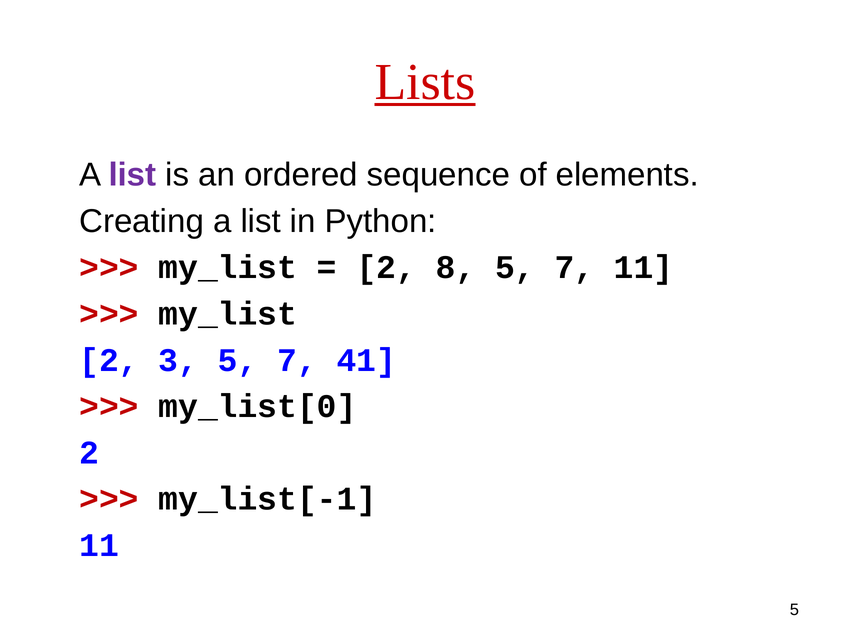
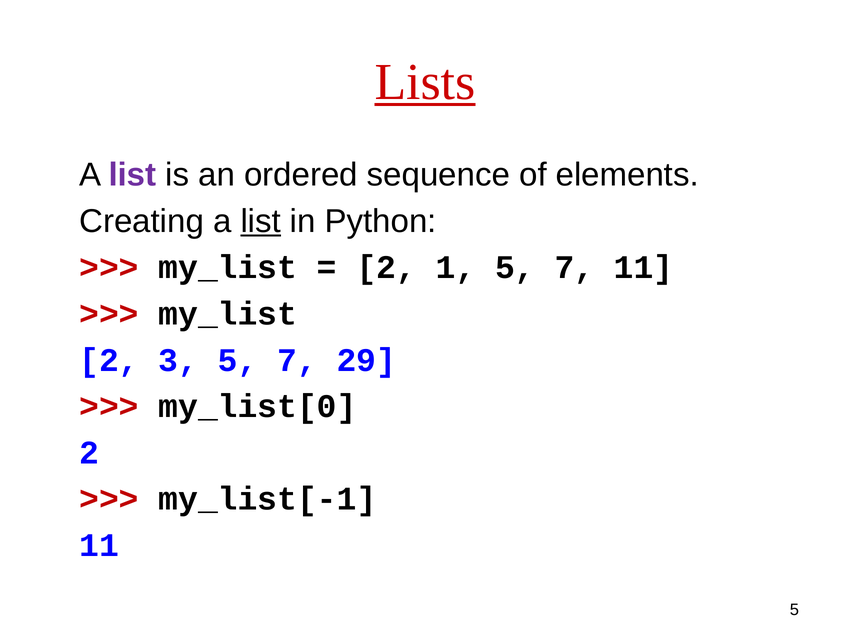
list at (261, 221) underline: none -> present
8: 8 -> 1
41: 41 -> 29
